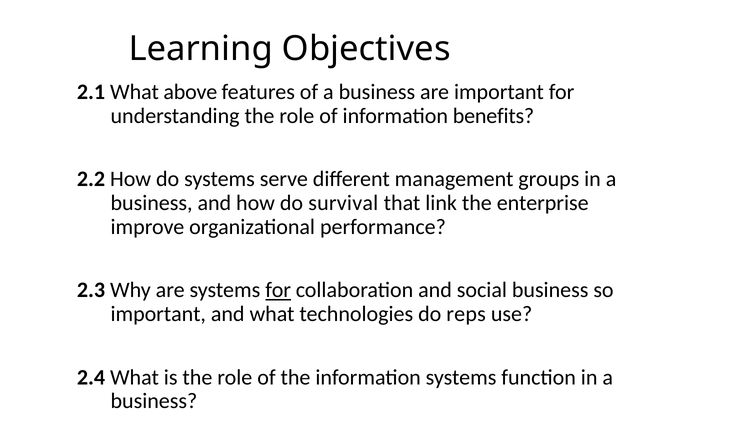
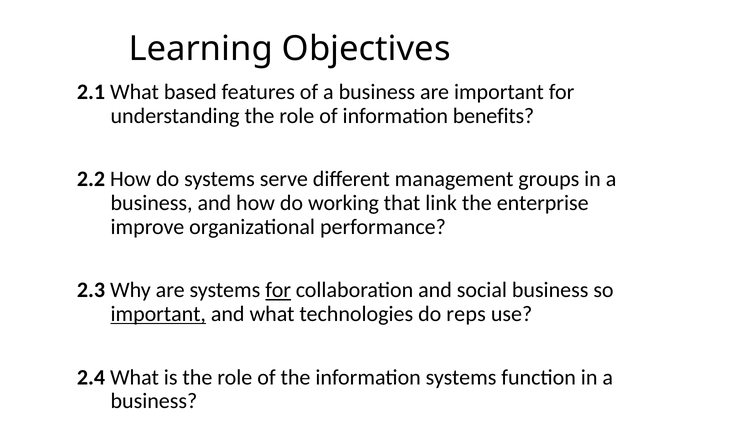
above: above -> based
survival: survival -> working
important at (158, 314) underline: none -> present
